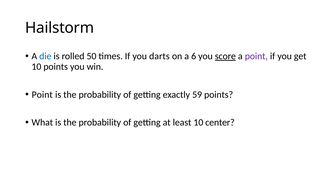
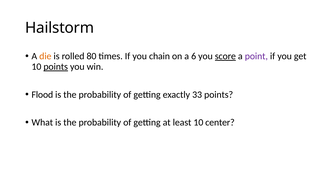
die colour: blue -> orange
50: 50 -> 80
darts: darts -> chain
points at (56, 67) underline: none -> present
Point at (42, 94): Point -> Flood
59: 59 -> 33
